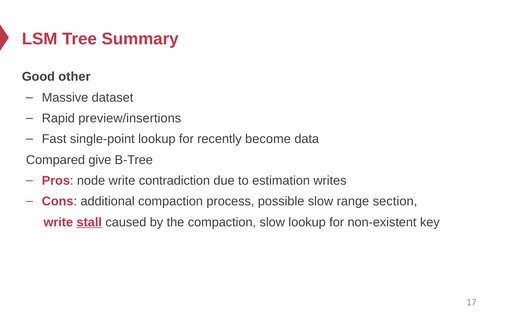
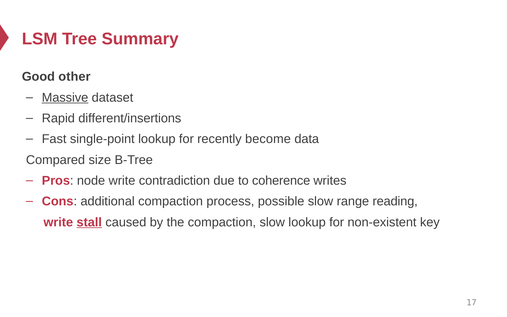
Massive underline: none -> present
preview/insertions: preview/insertions -> different/insertions
give: give -> size
estimation: estimation -> coherence
section: section -> reading
